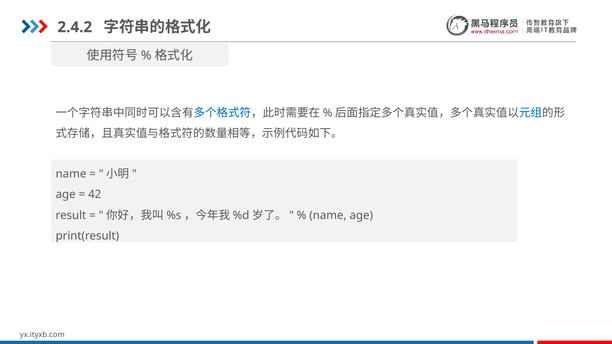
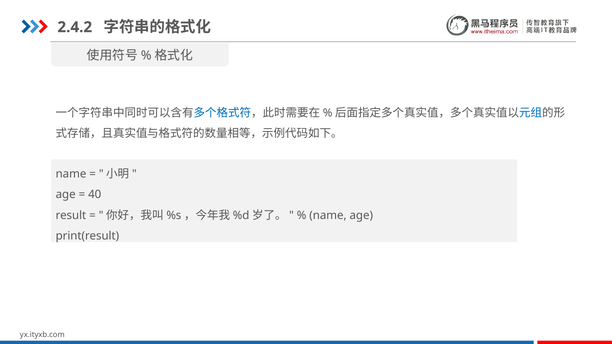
42: 42 -> 40
